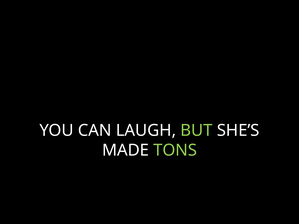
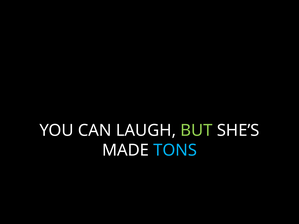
TONS colour: light green -> light blue
